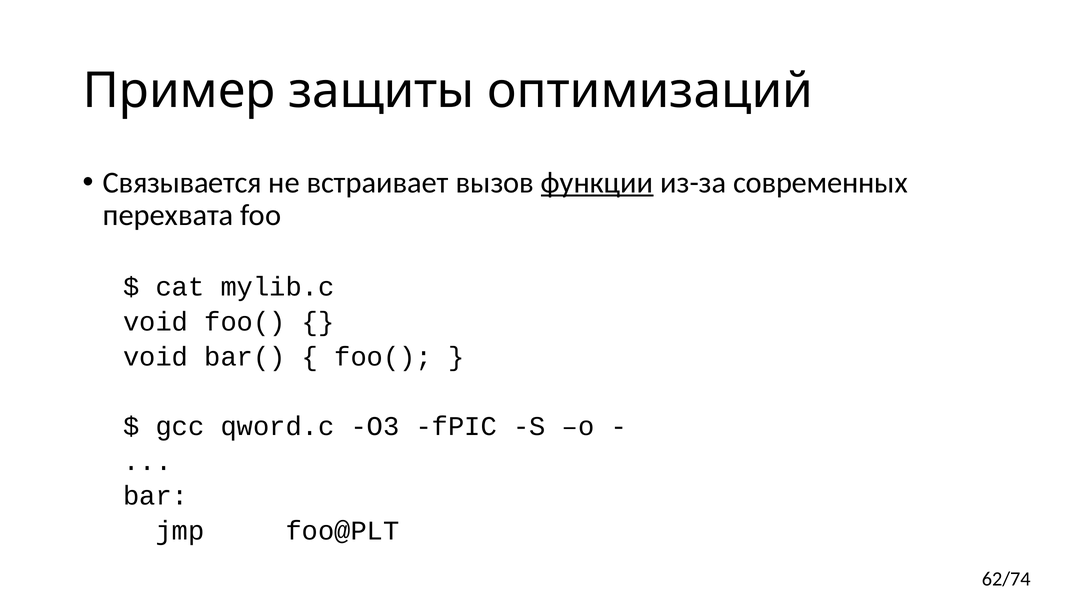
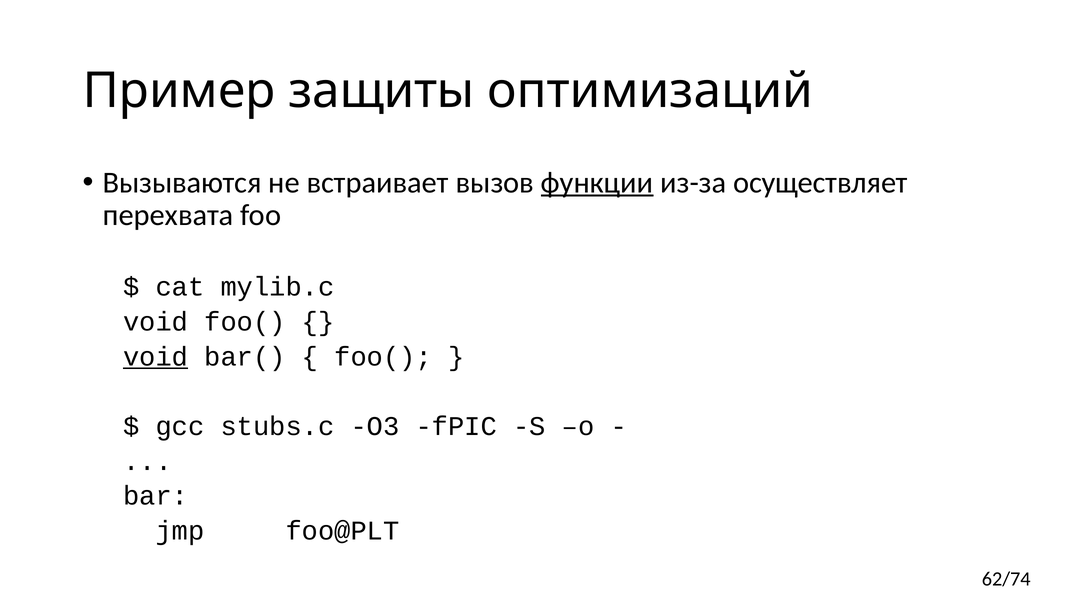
Связывается: Связывается -> Вызываются
современных: современных -> осуществляет
void at (156, 357) underline: none -> present
qword.c: qword.c -> stubs.c
